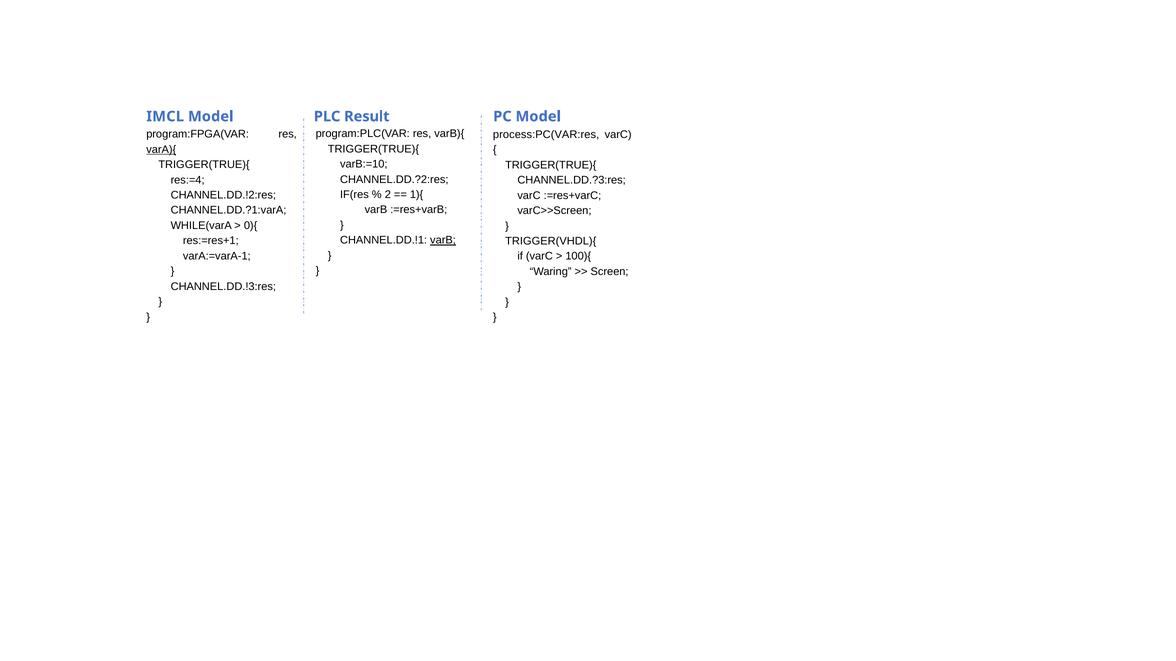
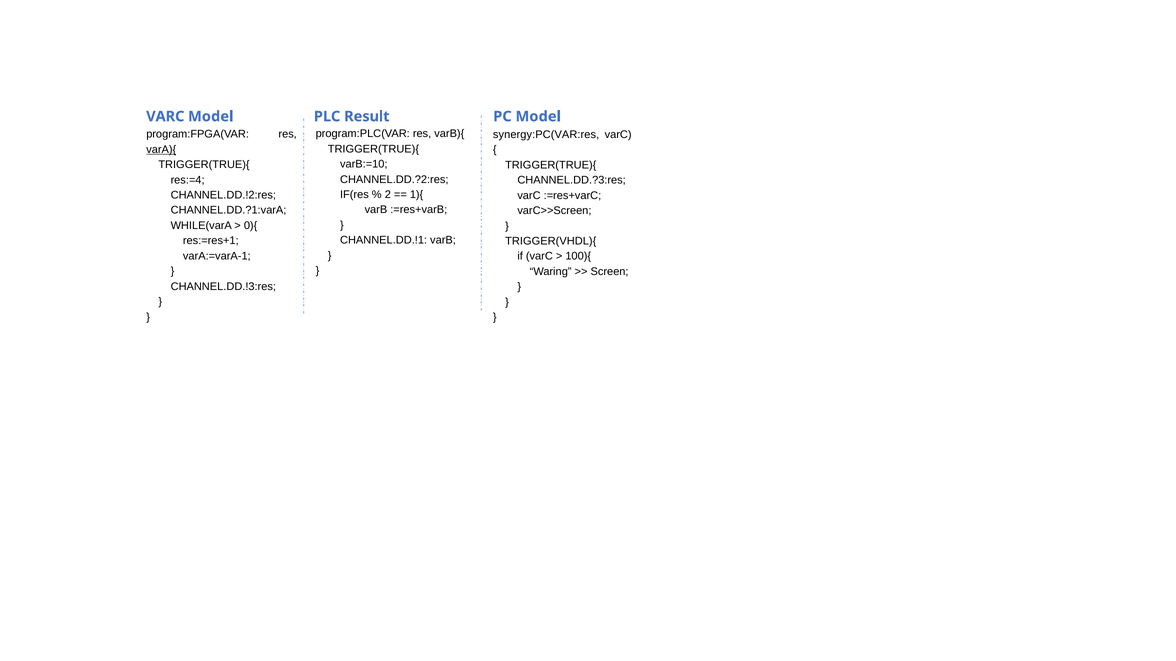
IMCL at (165, 117): IMCL -> VARC
process:PC(VAR:res: process:PC(VAR:res -> synergy:PC(VAR:res
varB at (443, 241) underline: present -> none
